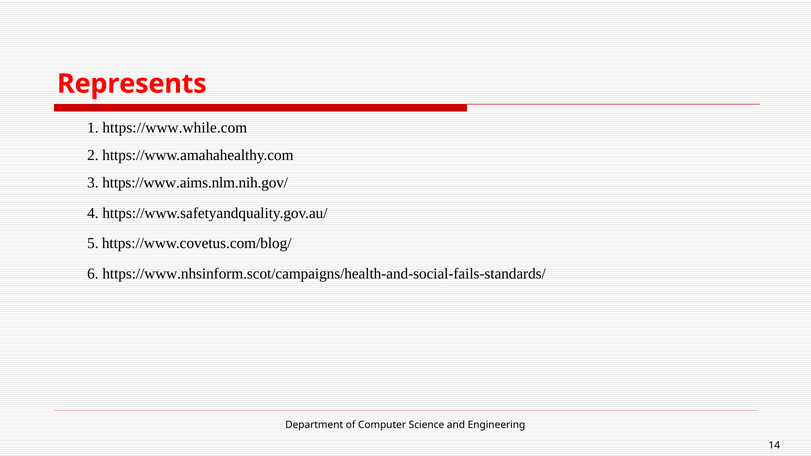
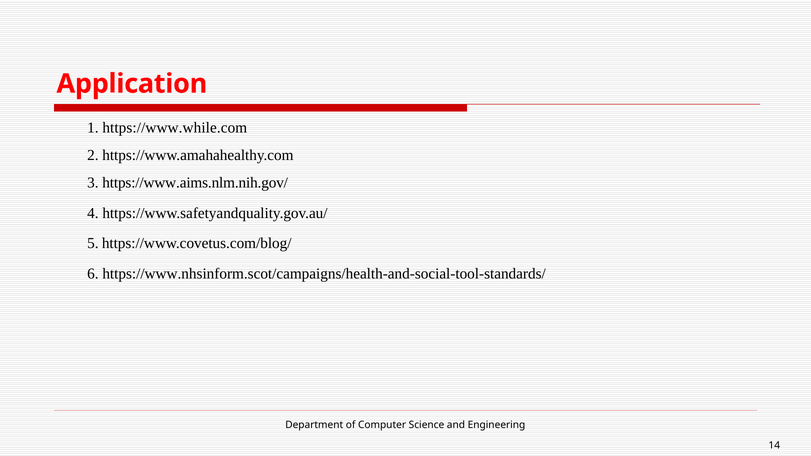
Represents: Represents -> Application
https://www.nhsinform.scot/campaigns/health-and-social-fails-standards/: https://www.nhsinform.scot/campaigns/health-and-social-fails-standards/ -> https://www.nhsinform.scot/campaigns/health-and-social-tool-standards/
